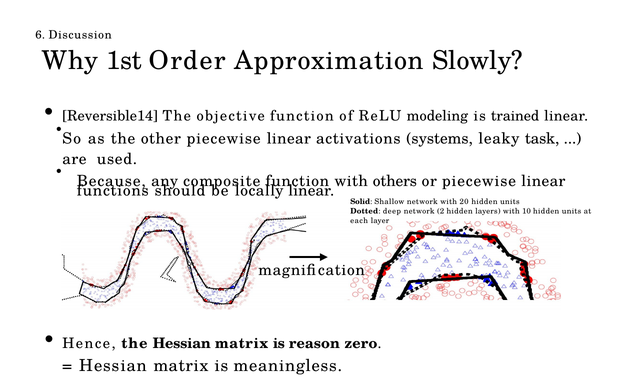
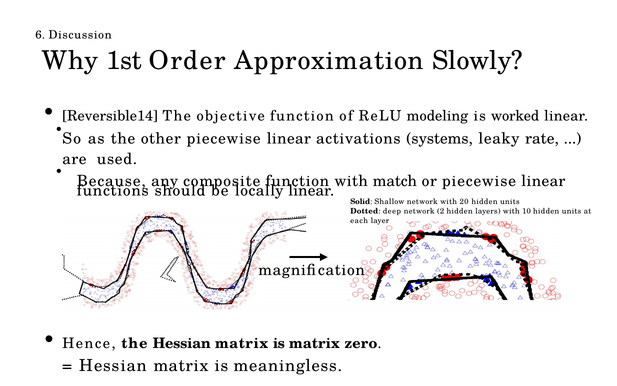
trained: trained -> worked
task: task -> rate
others: others -> match
is reason: reason -> matrix
